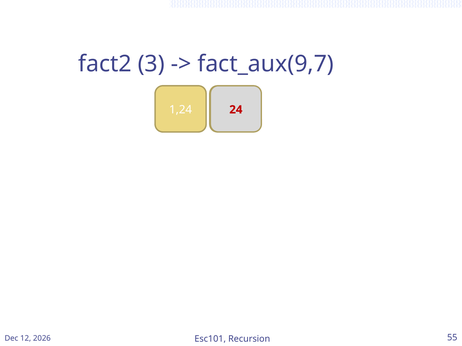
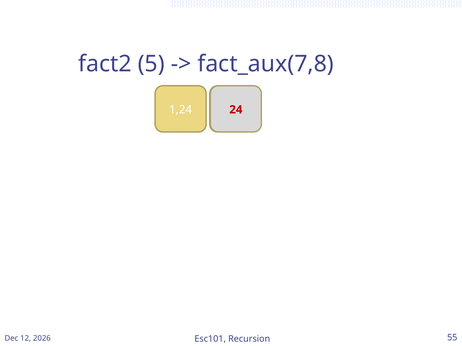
3: 3 -> 5
fact_aux(9,7: fact_aux(9,7 -> fact_aux(7,8
